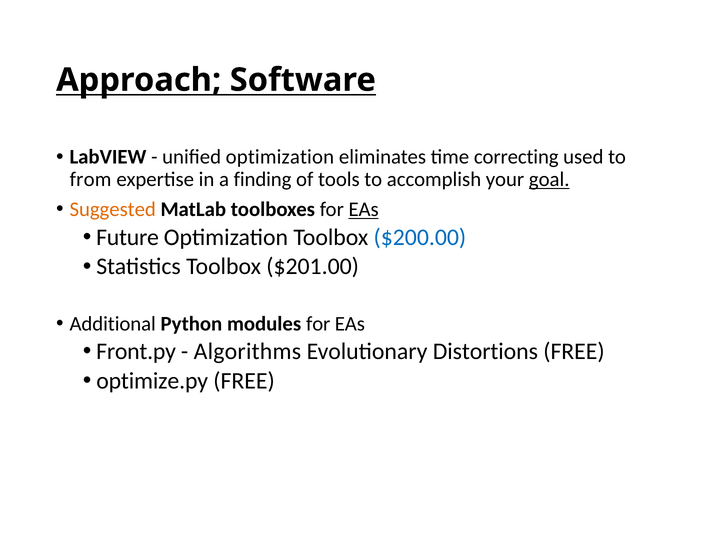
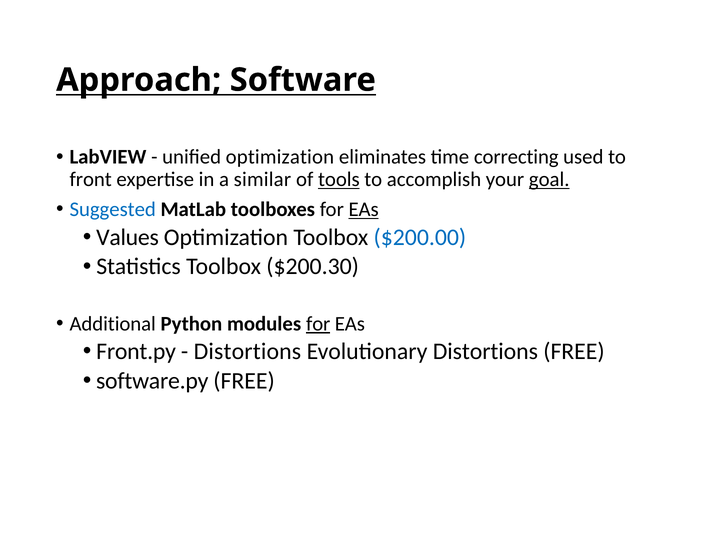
from: from -> front
finding: finding -> similar
tools underline: none -> present
Suggested colour: orange -> blue
Future: Future -> Values
$201.00: $201.00 -> $200.30
for at (318, 324) underline: none -> present
Algorithms at (247, 351): Algorithms -> Distortions
optimize.py: optimize.py -> software.py
